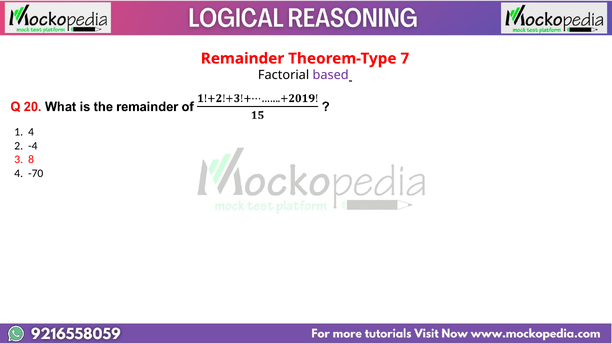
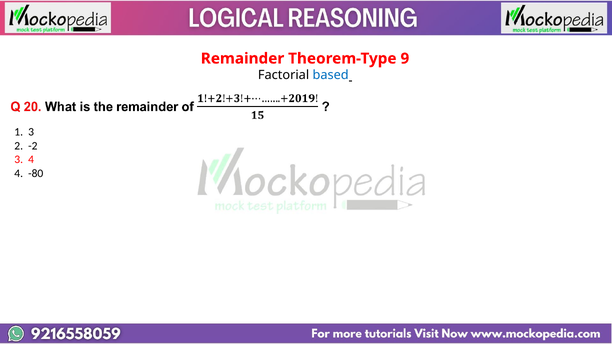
7: 7 -> 9
based colour: purple -> blue
1 4: 4 -> 3
-4: -4 -> -2
3 8: 8 -> 4
-70: -70 -> -80
